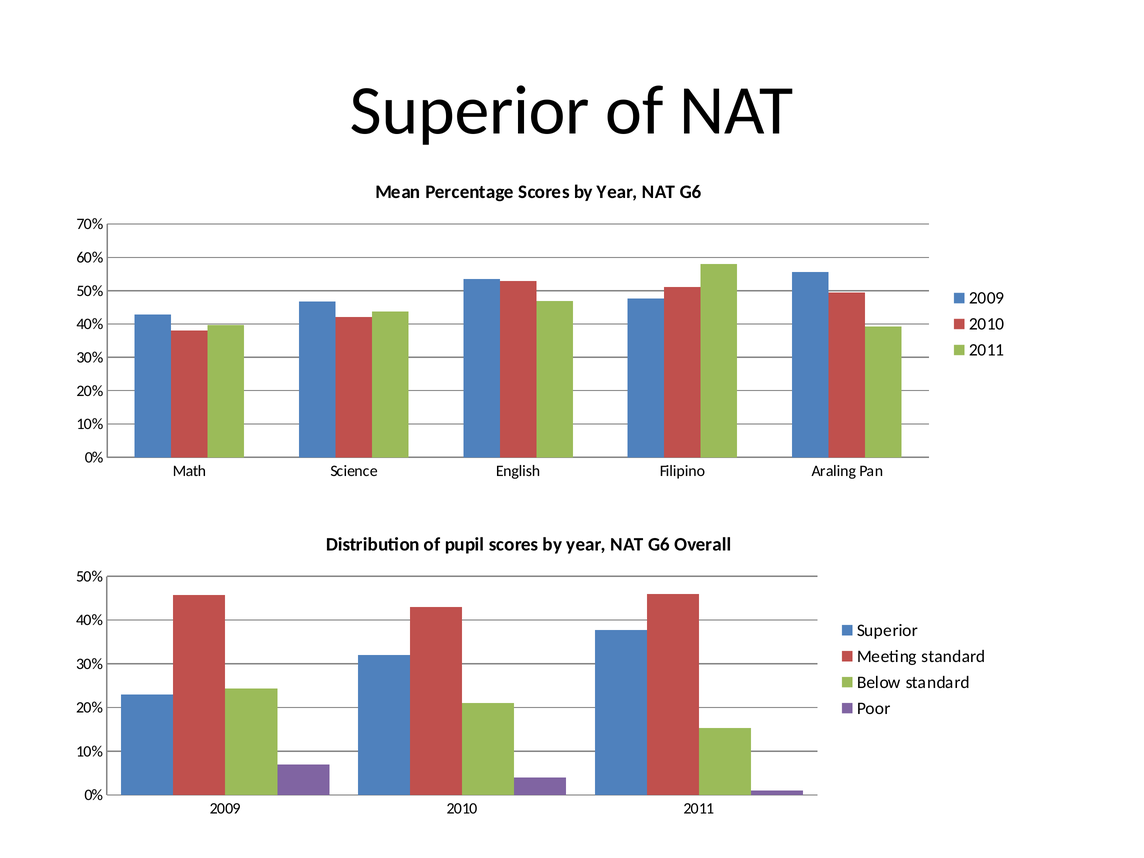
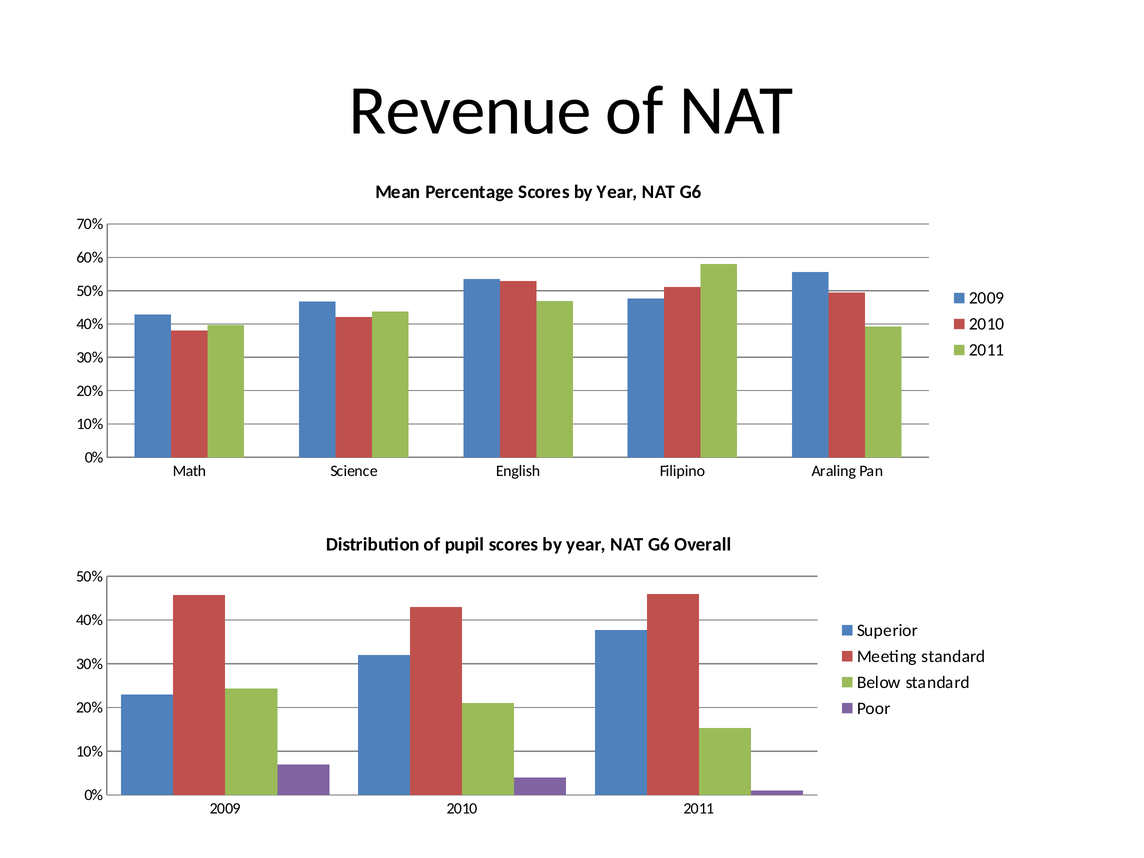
Superior at (470, 111): Superior -> Revenue
